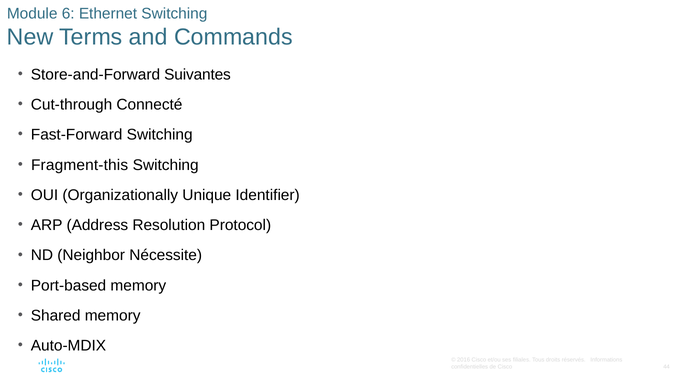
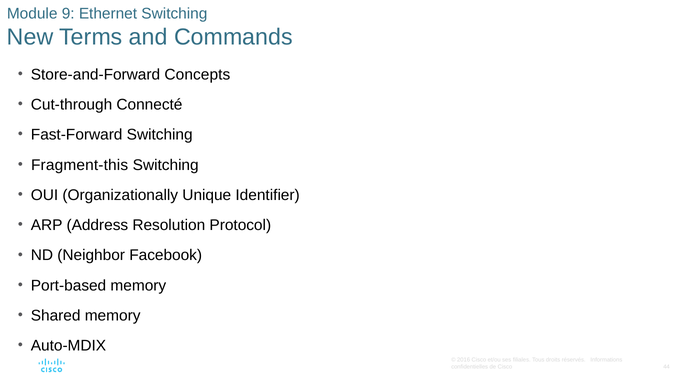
6: 6 -> 9
Suivantes: Suivantes -> Concepts
Nécessite: Nécessite -> Facebook
